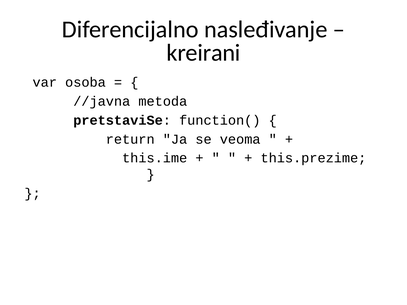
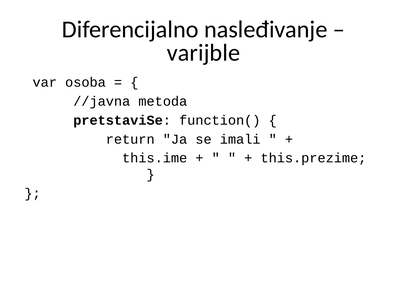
kreirani: kreirani -> varijble
veoma: veoma -> imali
